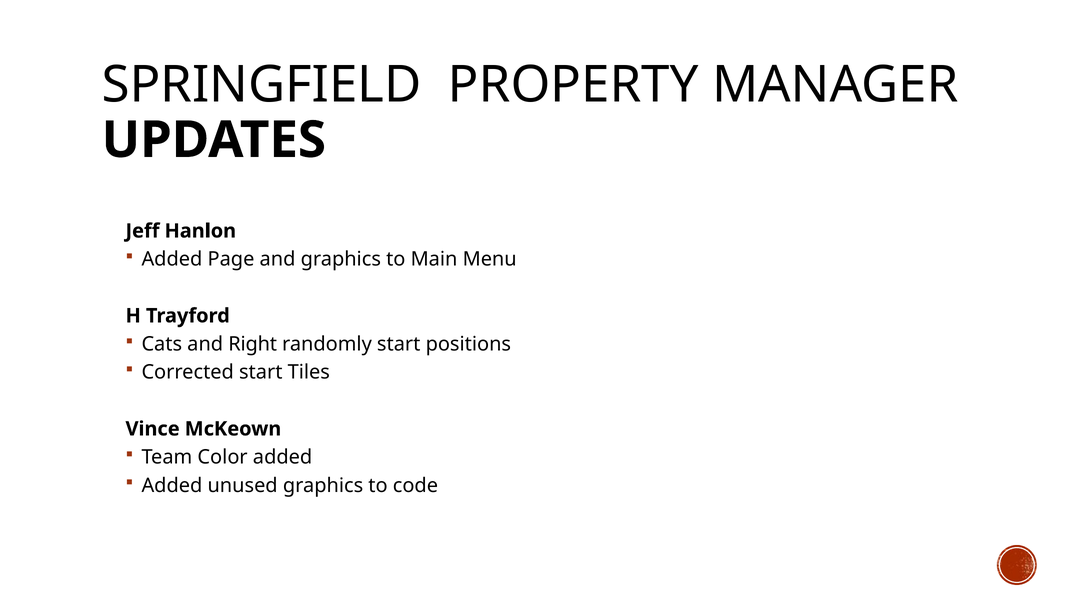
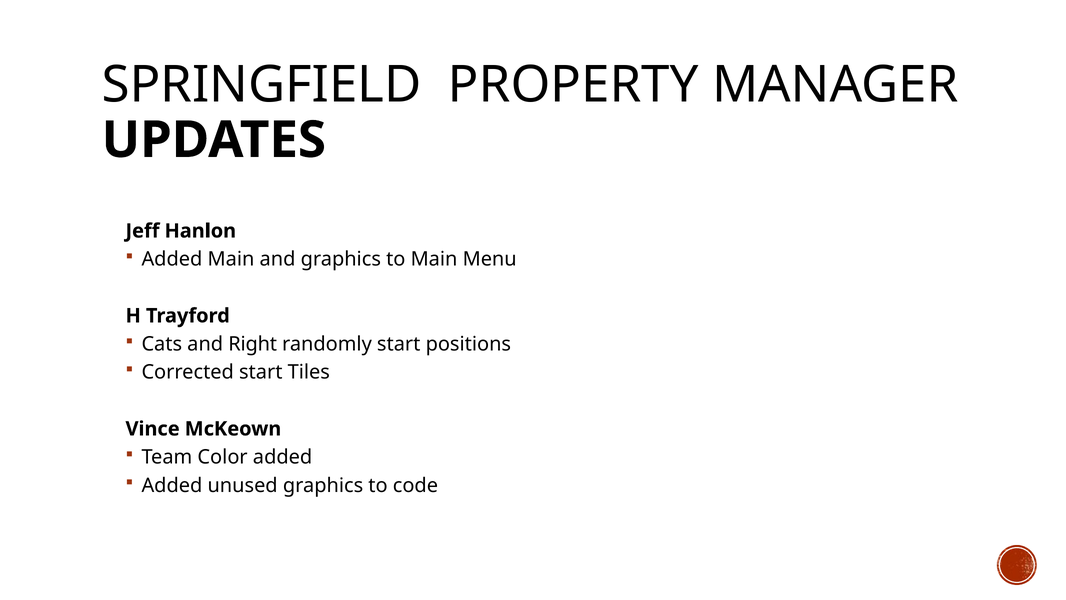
Added Page: Page -> Main
